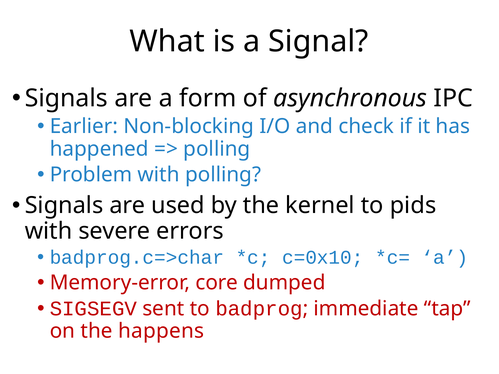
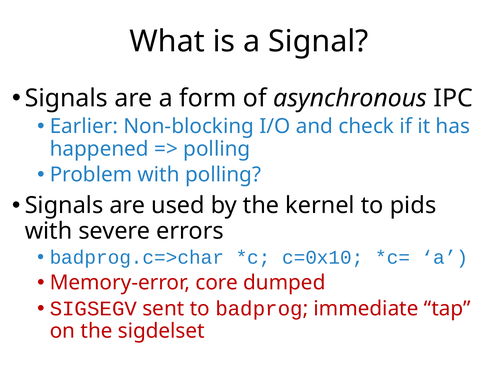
happens: happens -> sigdelset
